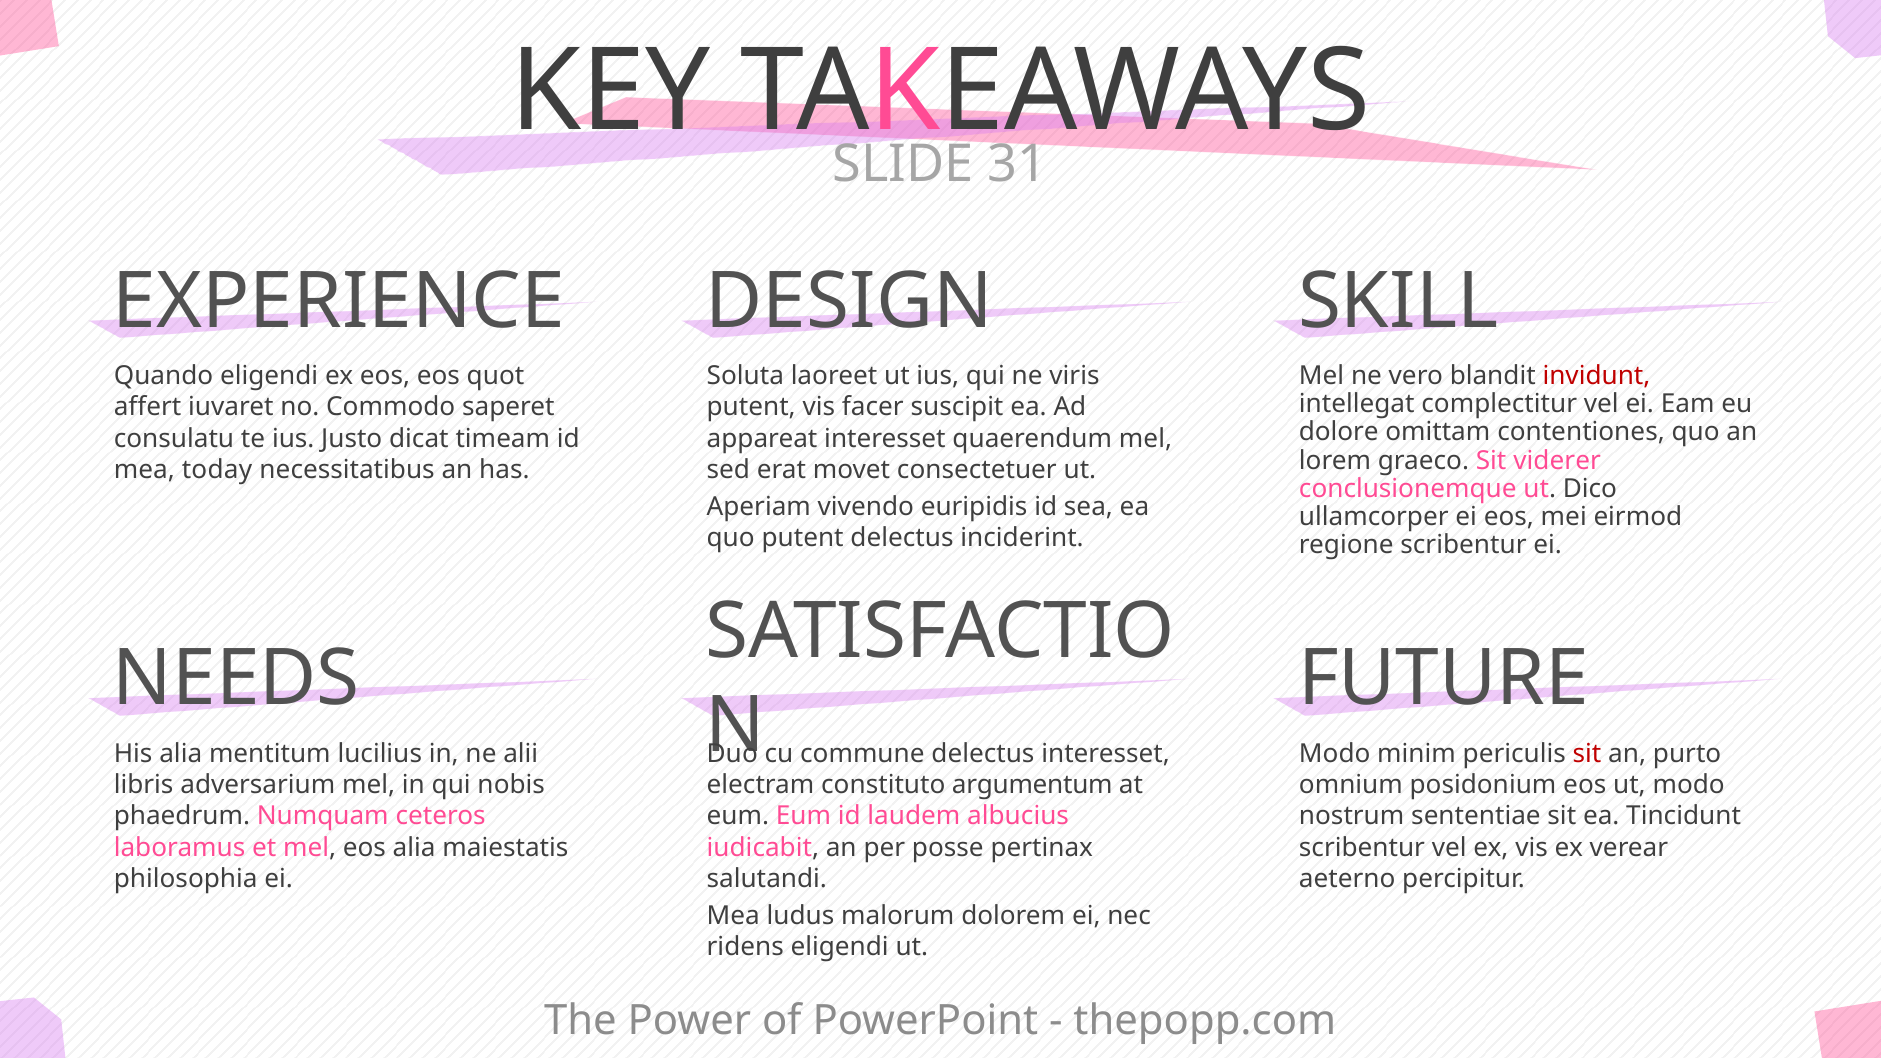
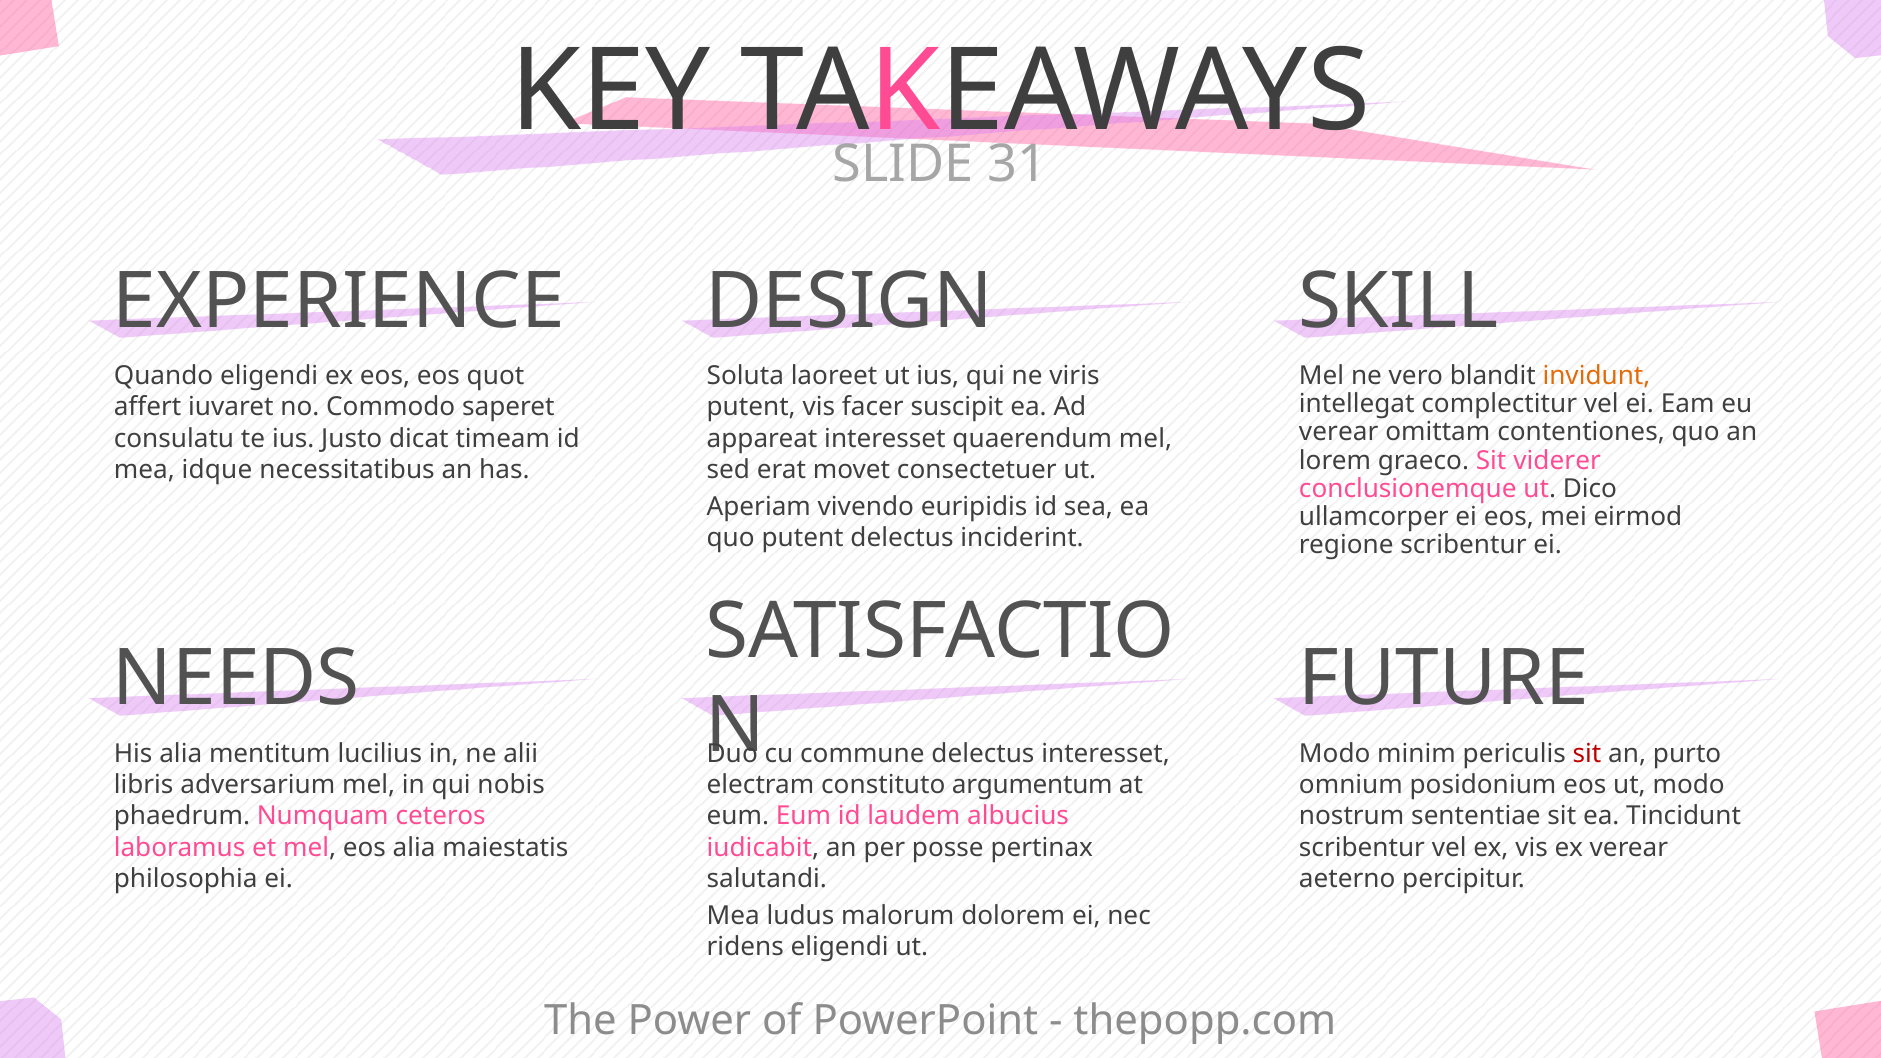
invidunt colour: red -> orange
dolore at (1339, 432): dolore -> verear
today: today -> idque
